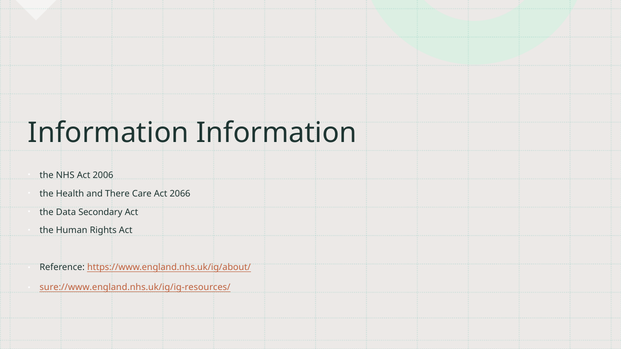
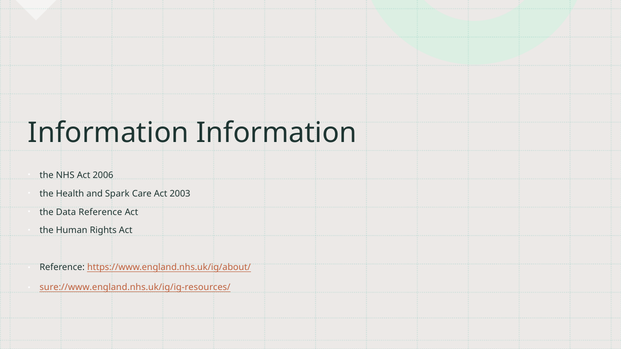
There: There -> Spark
2066: 2066 -> 2003
Data Secondary: Secondary -> Reference
